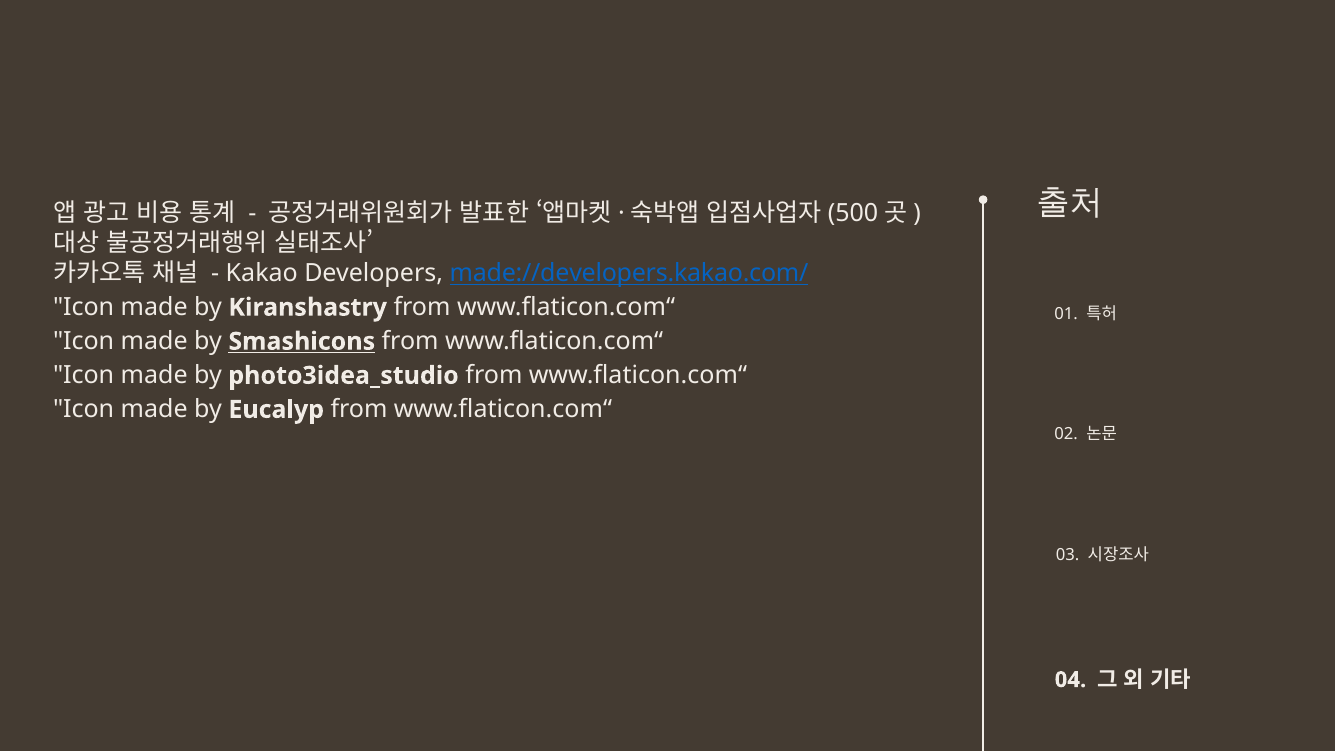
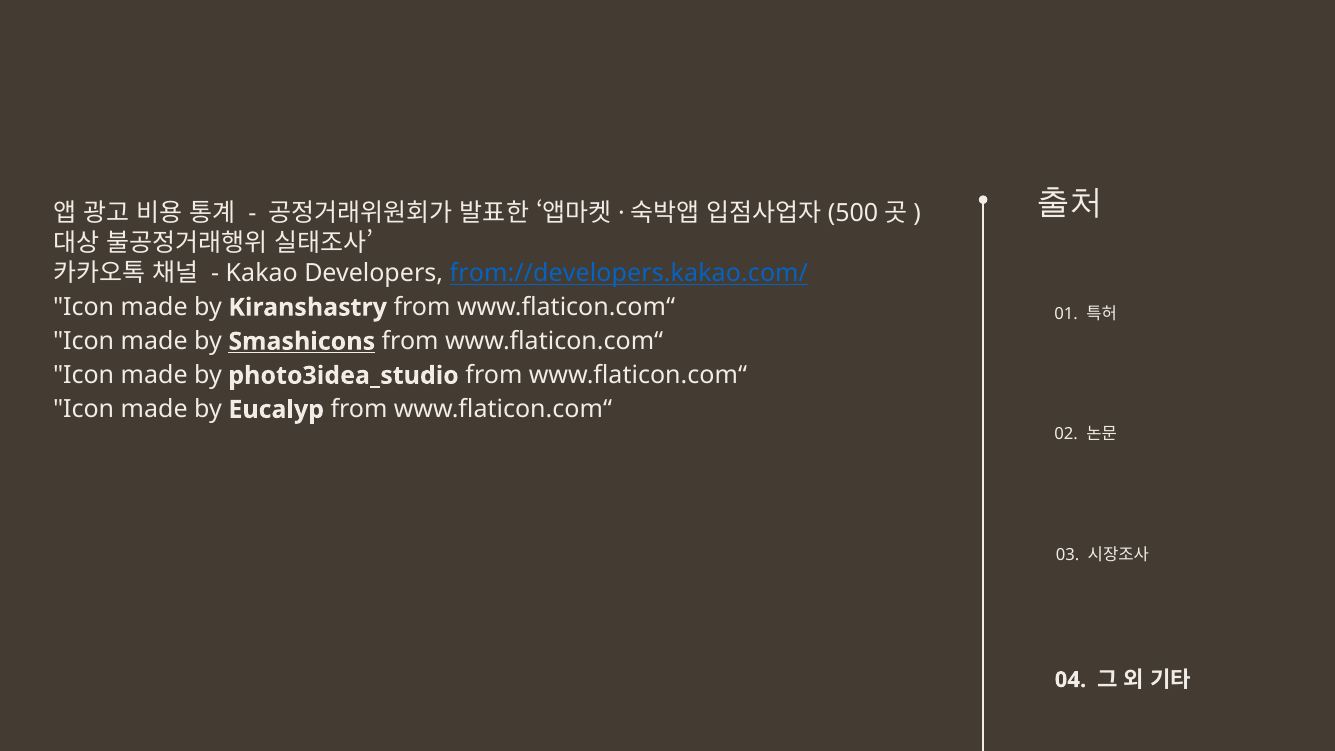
made://developers.kakao.com/: made://developers.kakao.com/ -> from://developers.kakao.com/
